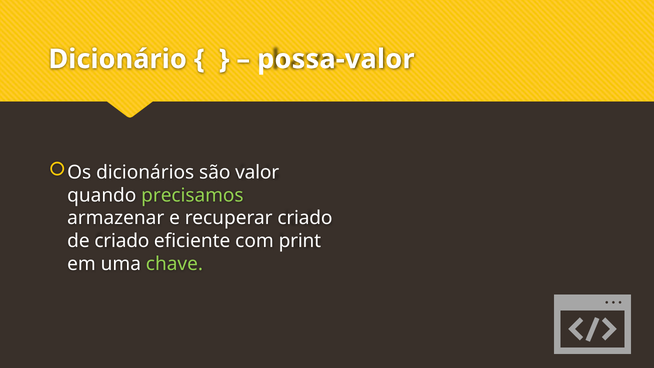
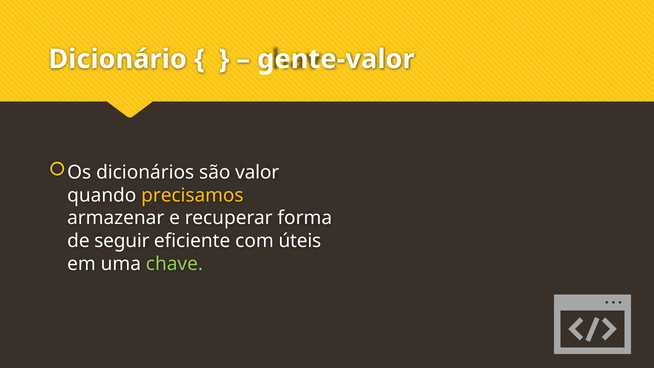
possa-valor: possa-valor -> gente-valor
precisamos colour: light green -> yellow
recuperar criado: criado -> forma
de criado: criado -> seguir
print: print -> úteis
